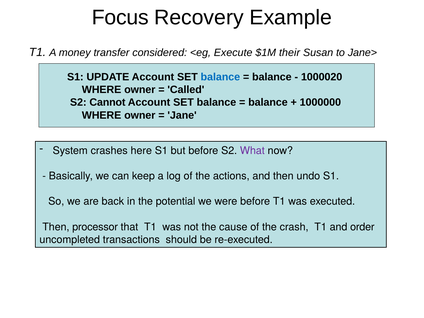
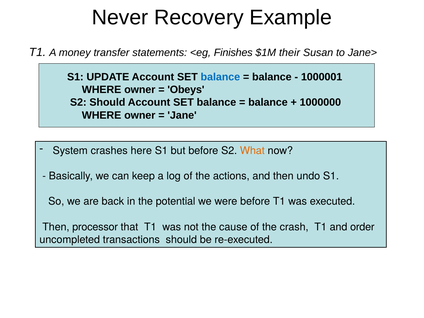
Focus: Focus -> Never
considered: considered -> statements
Execute: Execute -> Finishes
1000020: 1000020 -> 1000001
Called: Called -> Obeys
S2 Cannot: Cannot -> Should
What colour: purple -> orange
